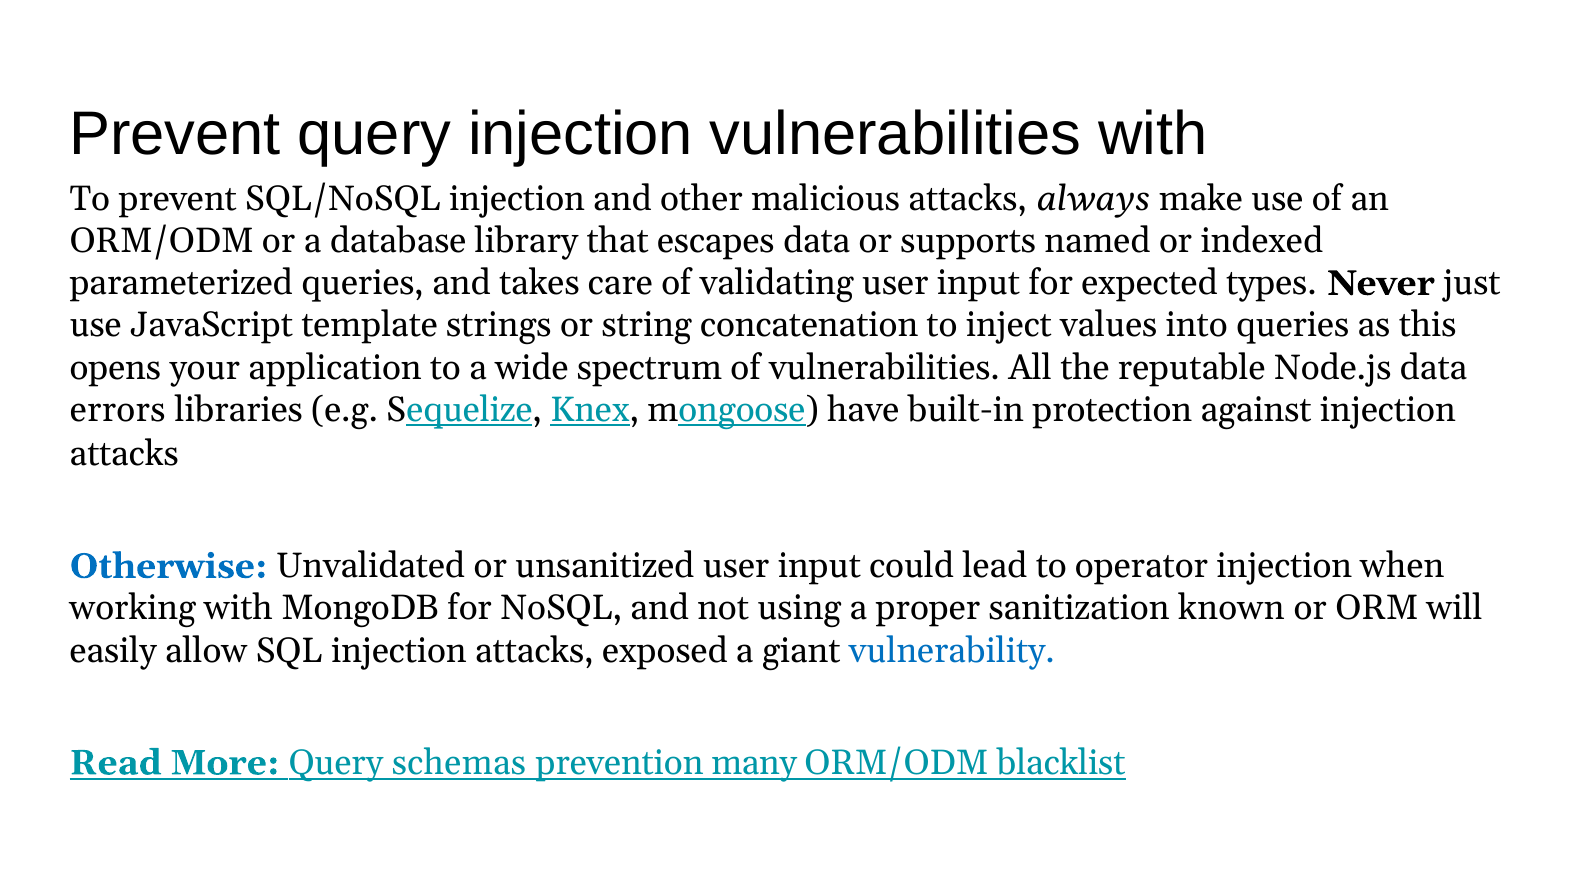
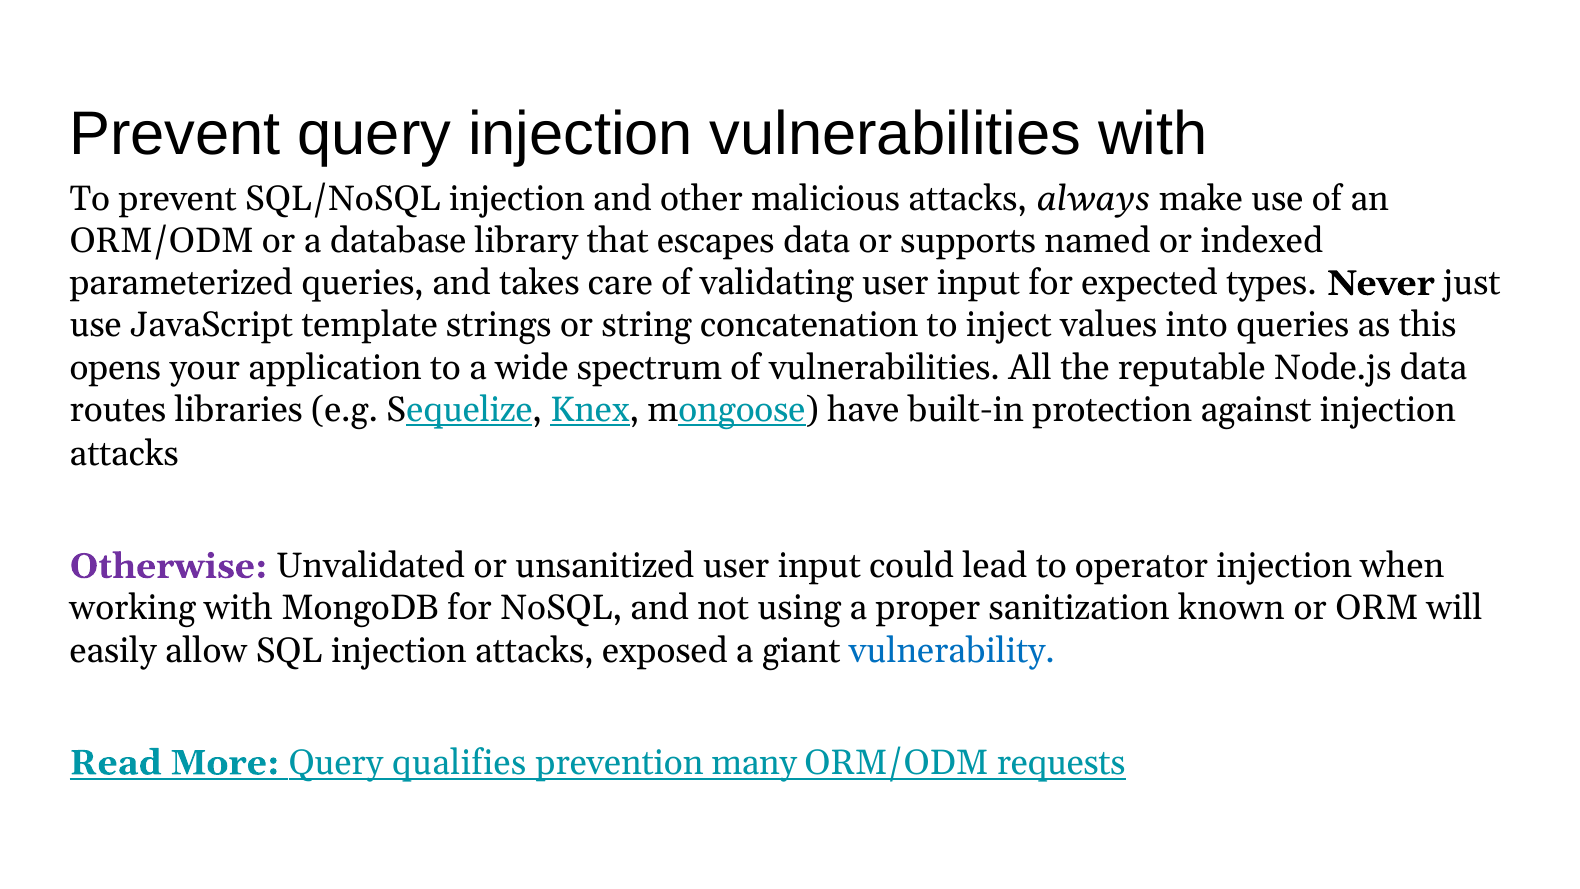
errors: errors -> routes
Otherwise colour: blue -> purple
schemas: schemas -> qualifies
blacklist: blacklist -> requests
